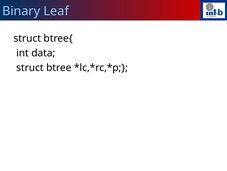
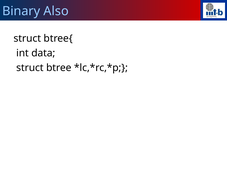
Leaf: Leaf -> Also
